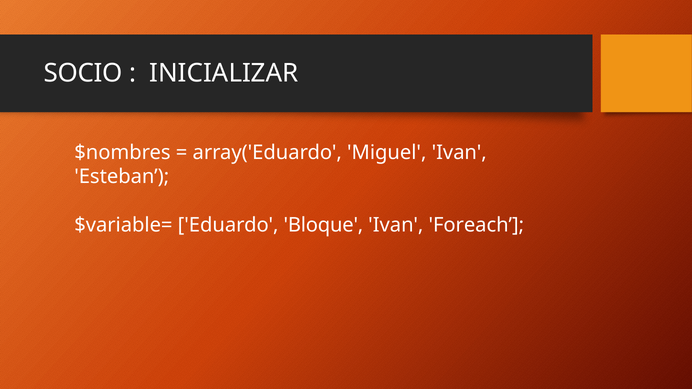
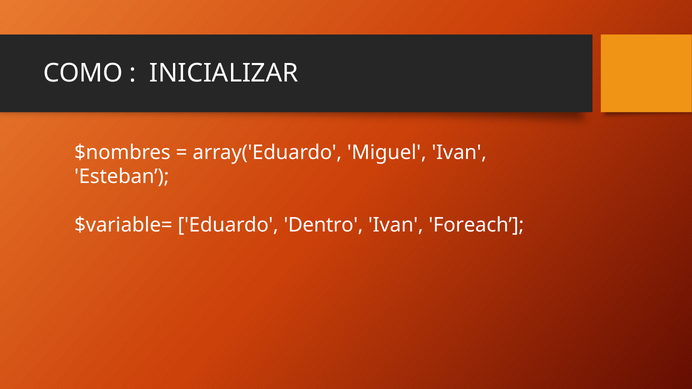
SOCIO: SOCIO -> COMO
Bloque: Bloque -> Dentro
